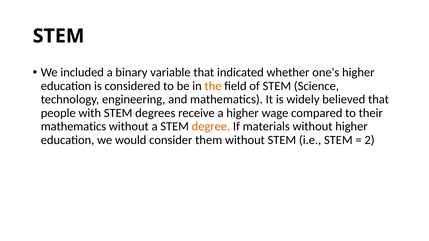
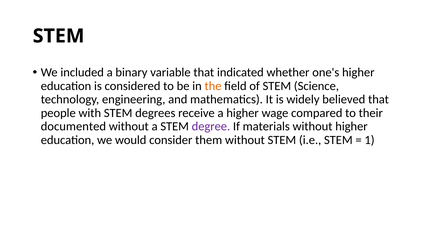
mathematics at (73, 127): mathematics -> documented
degree colour: orange -> purple
2: 2 -> 1
